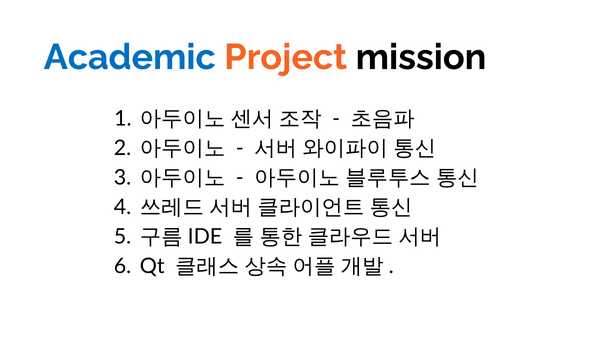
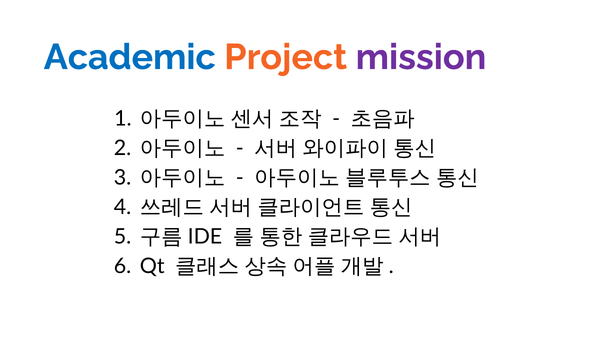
mission colour: black -> purple
